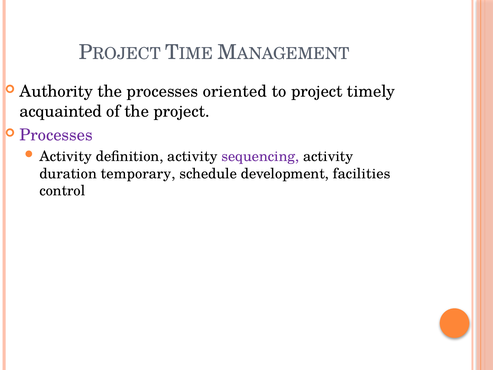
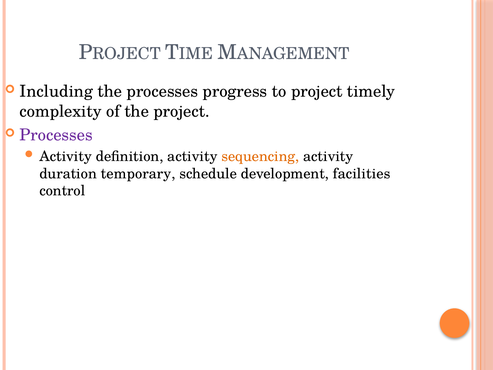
Authority: Authority -> Including
oriented: oriented -> progress
acquainted: acquainted -> complexity
sequencing colour: purple -> orange
